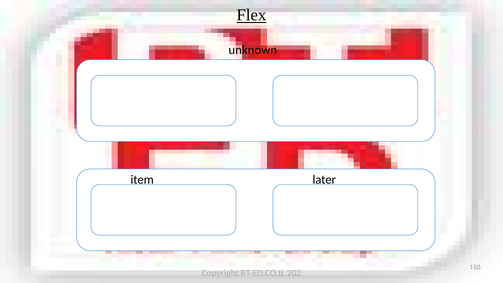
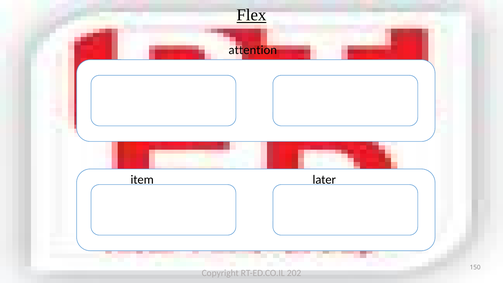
unknown: unknown -> attention
